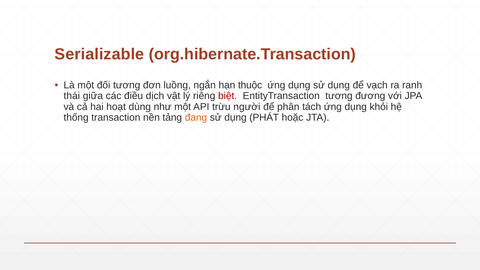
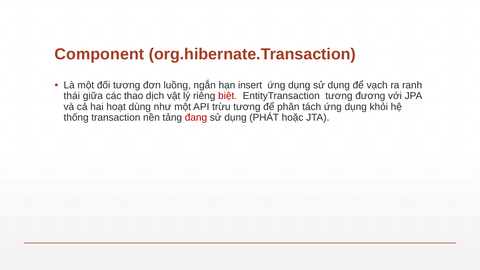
Serializable: Serializable -> Component
thuộc: thuộc -> insert
điều: điều -> thao
trừu người: người -> tương
đang colour: orange -> red
